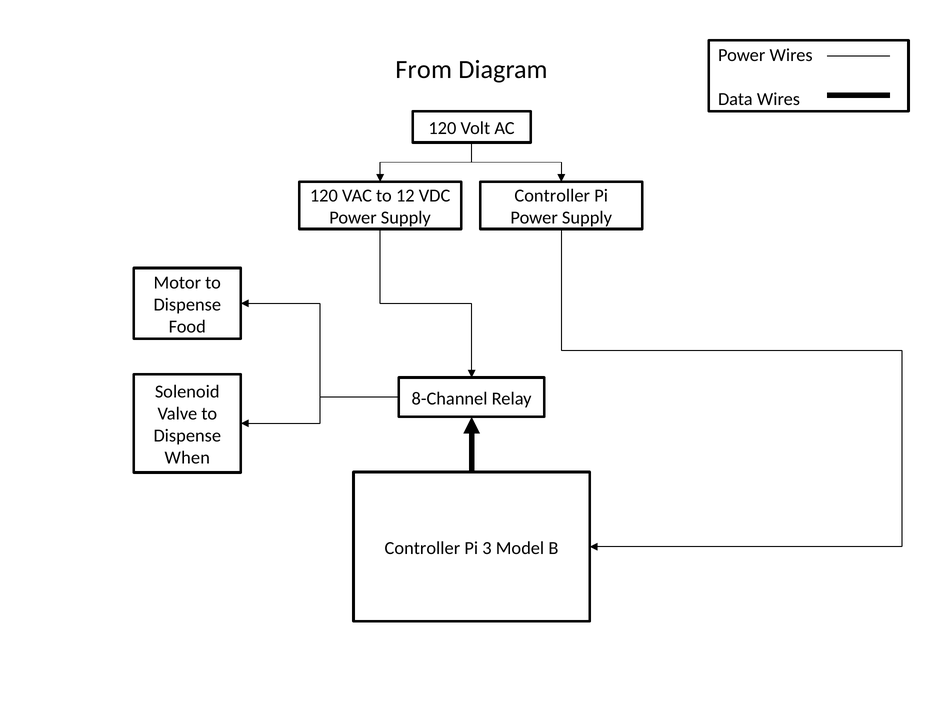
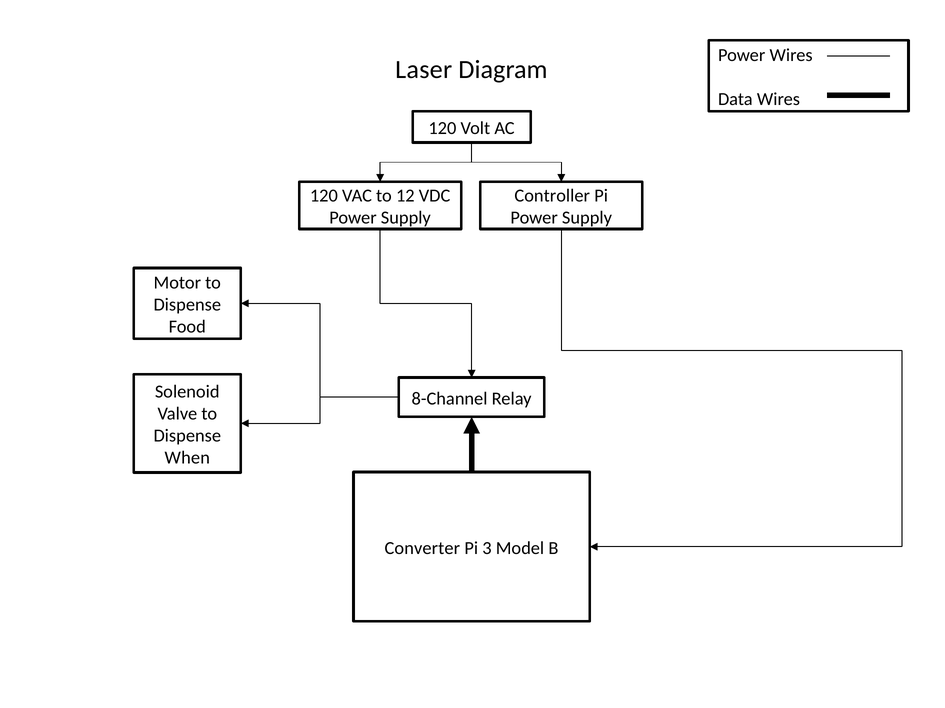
From: From -> Laser
Controller at (422, 549): Controller -> Converter
